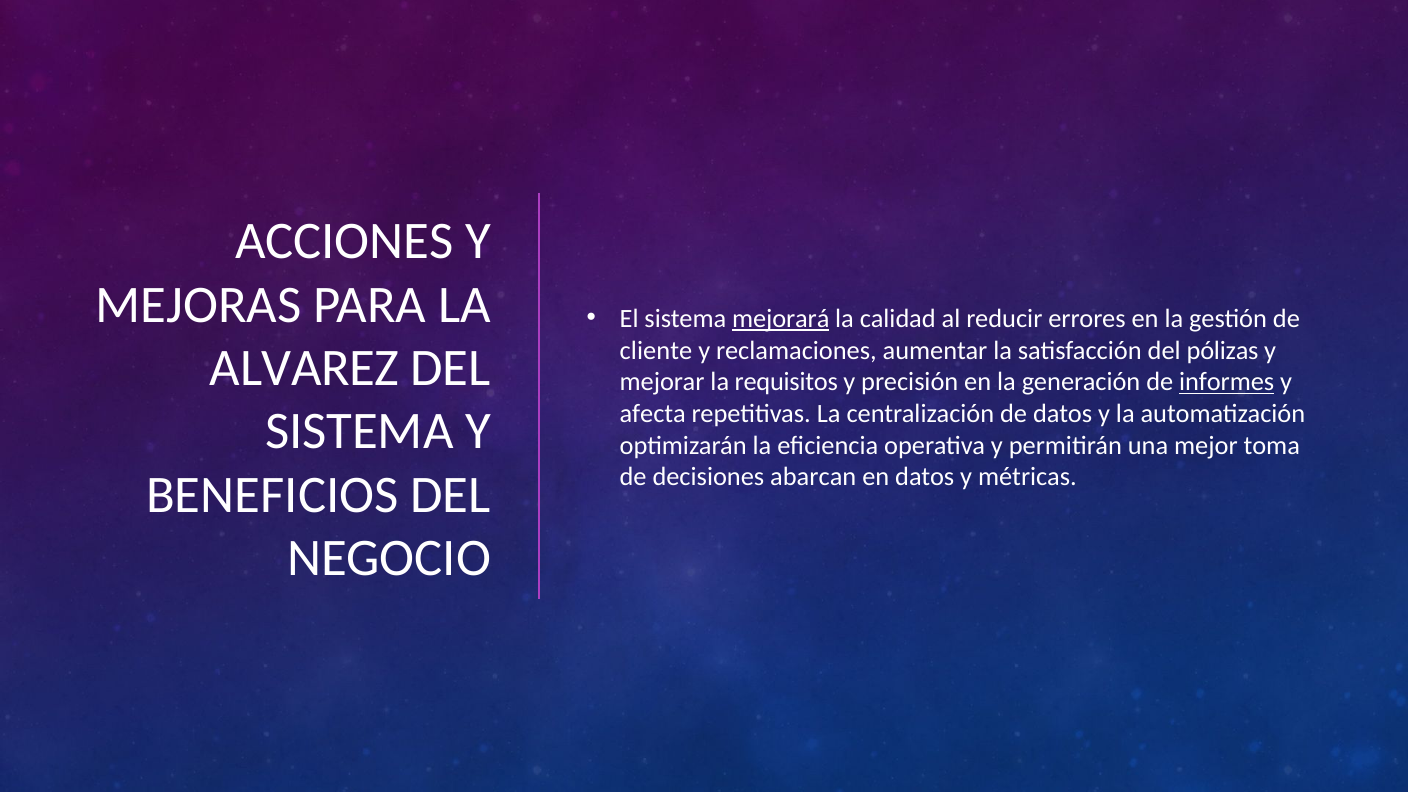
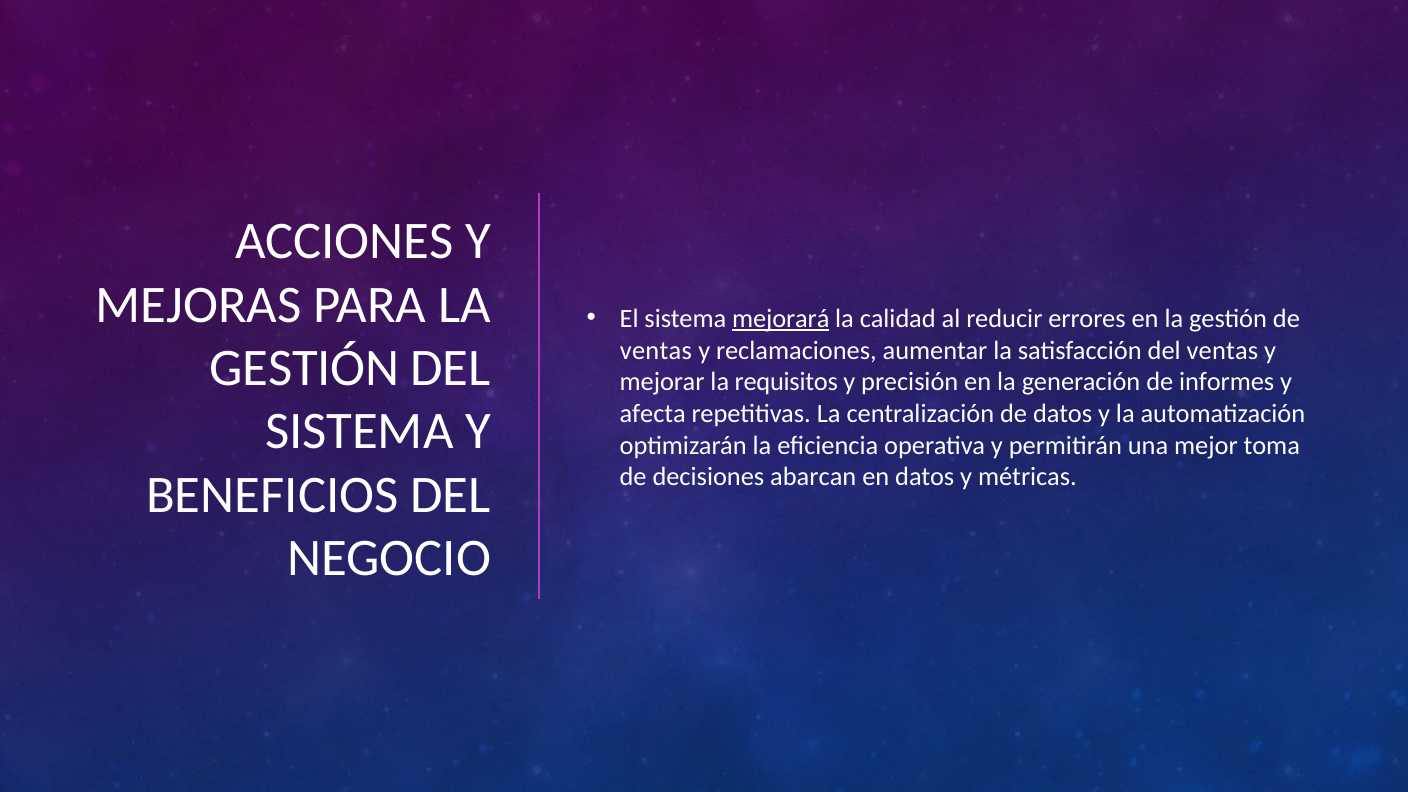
cliente at (656, 350): cliente -> ventas
del pólizas: pólizas -> ventas
ALVAREZ at (305, 368): ALVAREZ -> GESTIÓN
informes underline: present -> none
